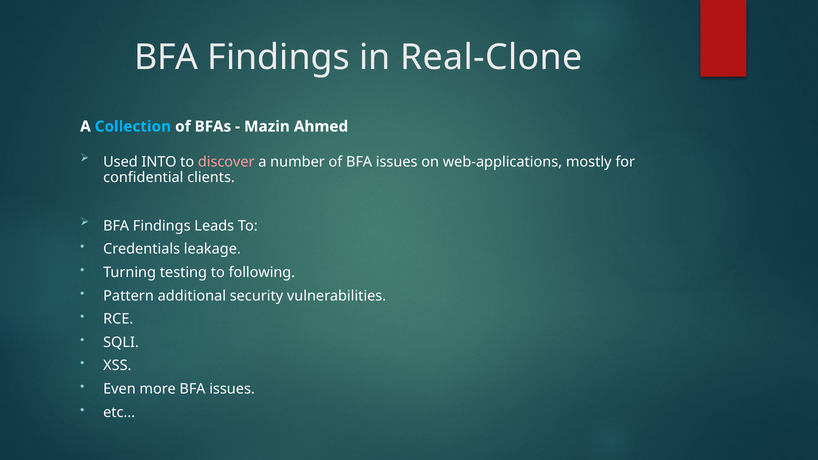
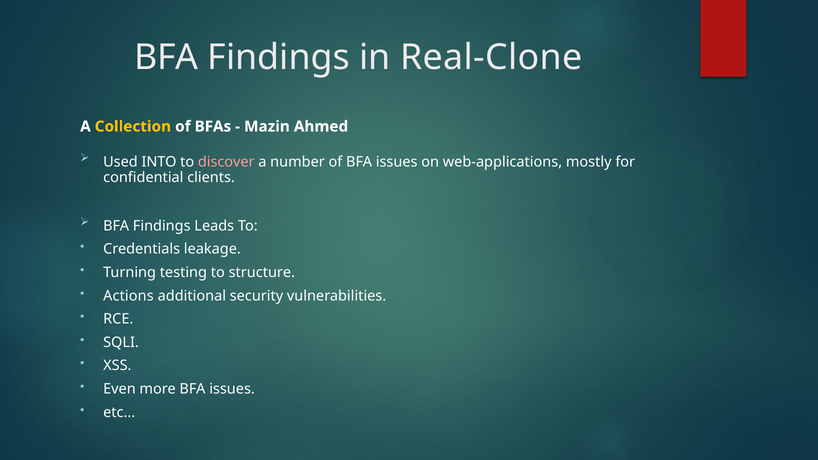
Collection colour: light blue -> yellow
following: following -> structure
Pattern: Pattern -> Actions
